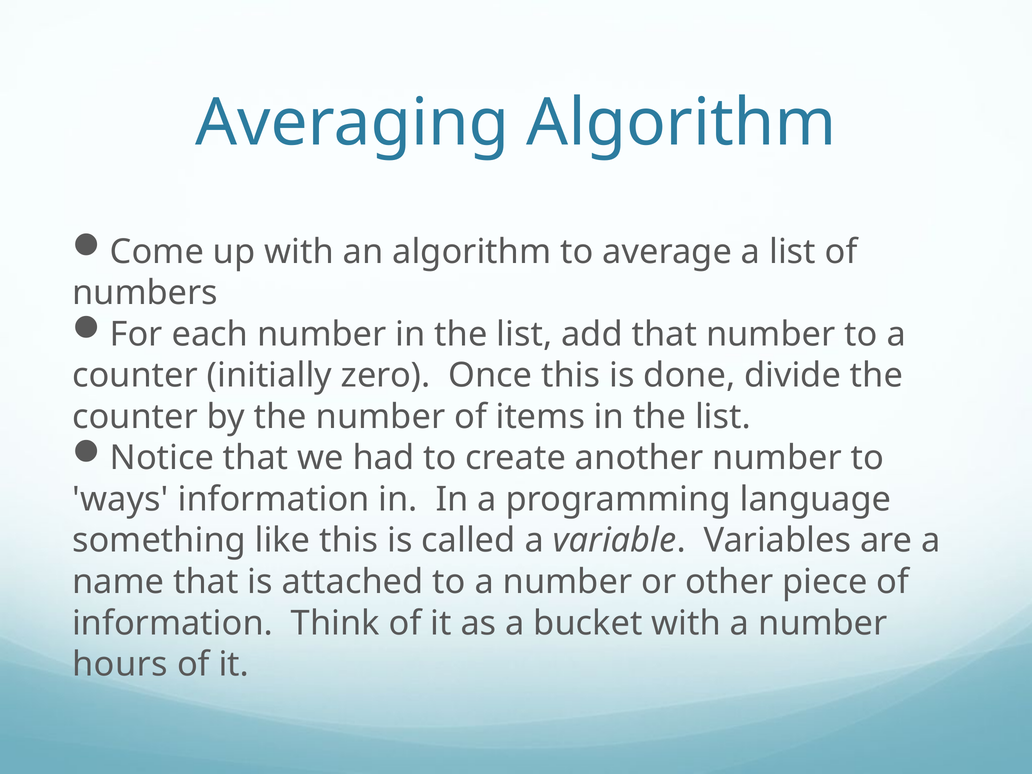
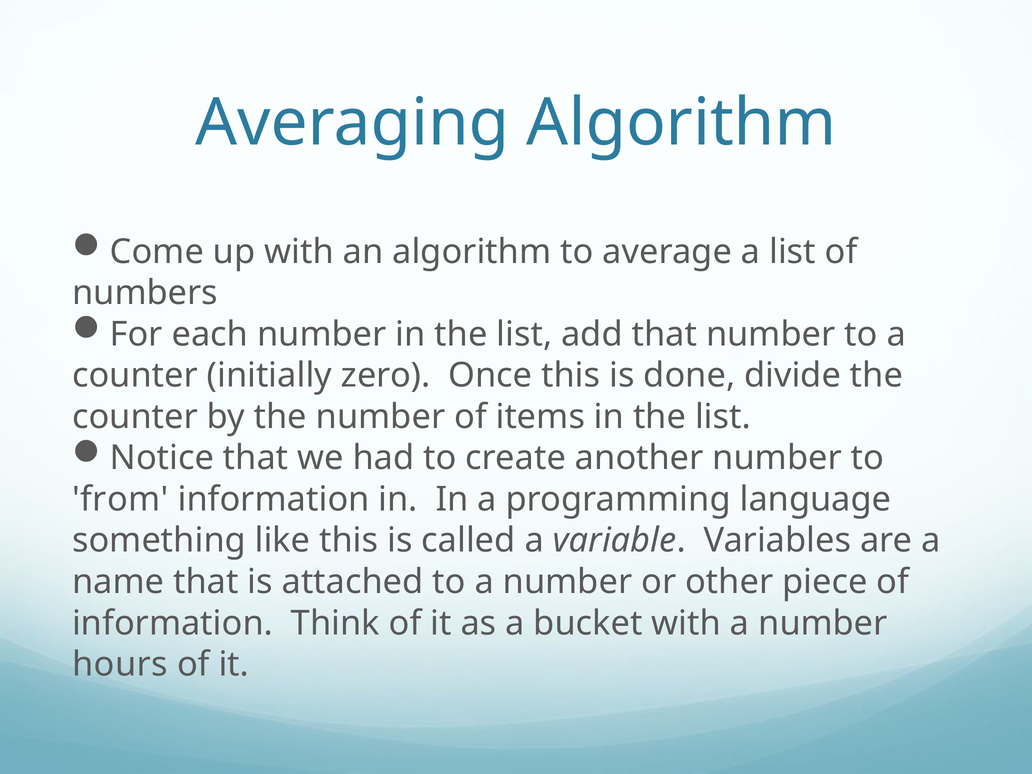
ways: ways -> from
